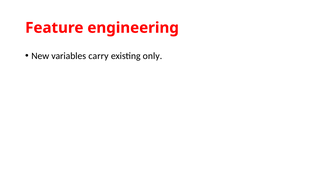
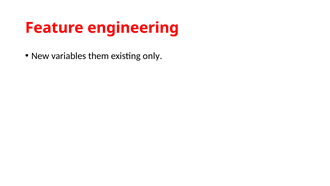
carry: carry -> them
